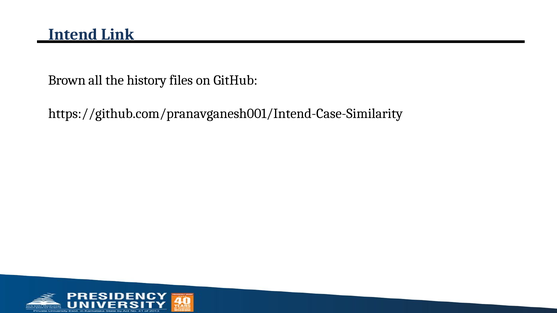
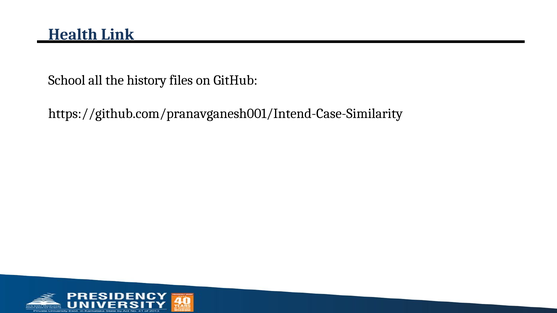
Intend: Intend -> Health
Brown: Brown -> School
